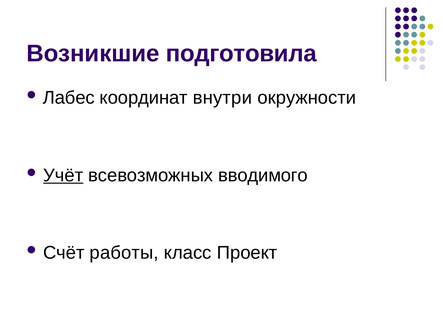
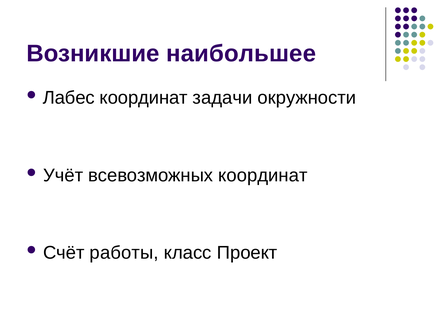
подготовила: подготовила -> наибольшее
внутри: внутри -> задачи
Учёт underline: present -> none
всевозможных вводимого: вводимого -> координат
